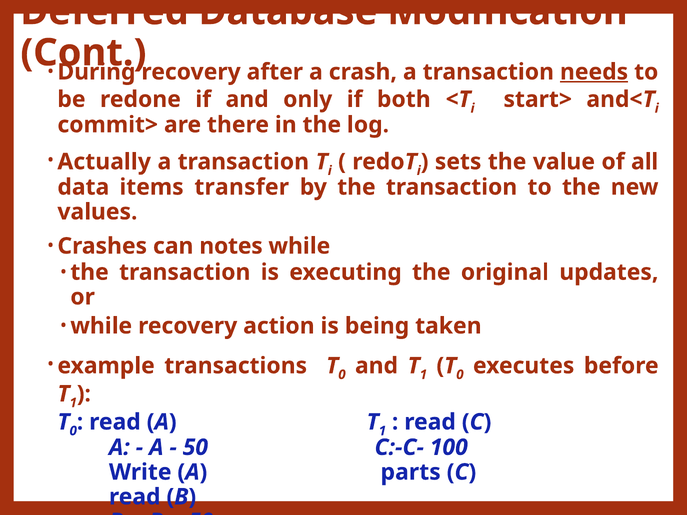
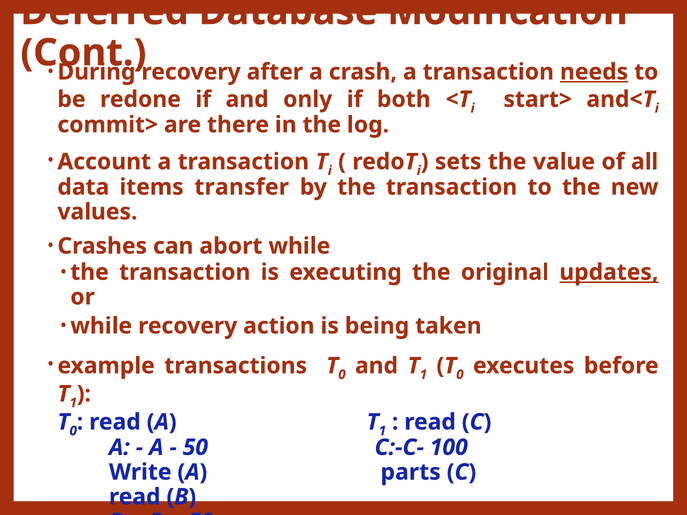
Actually: Actually -> Account
notes: notes -> abort
updates underline: none -> present
